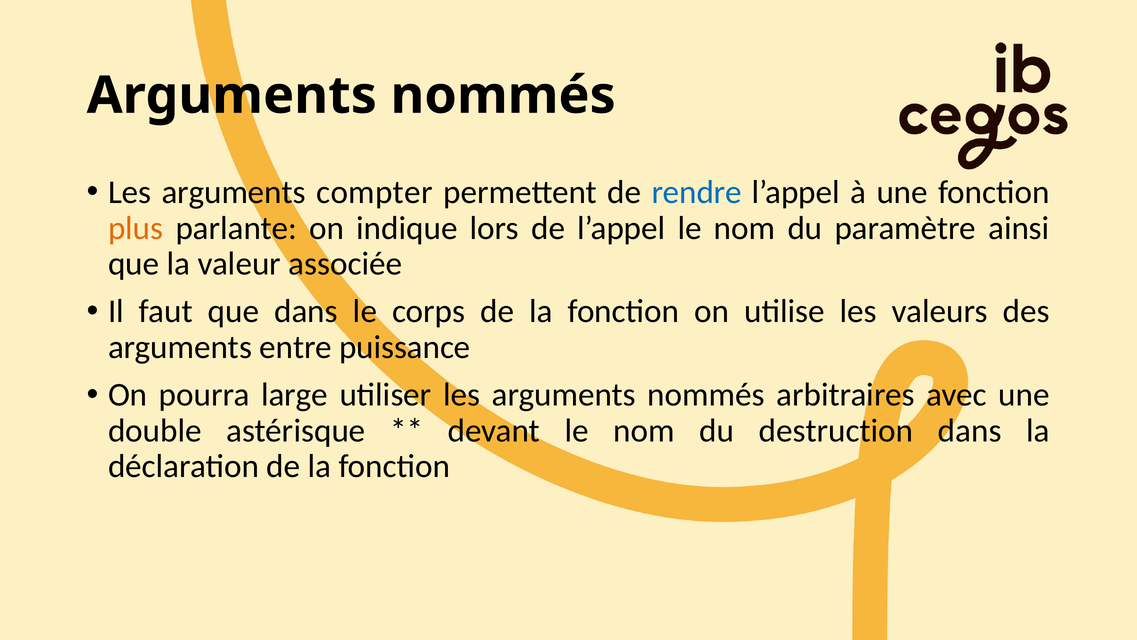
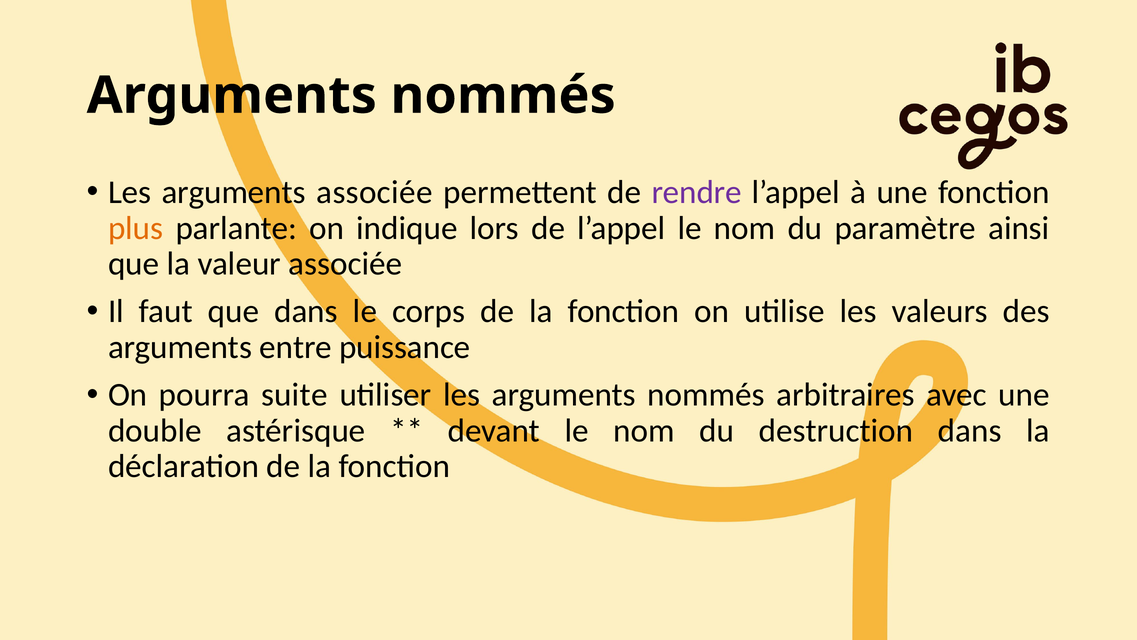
arguments compter: compter -> associée
rendre colour: blue -> purple
large: large -> suite
